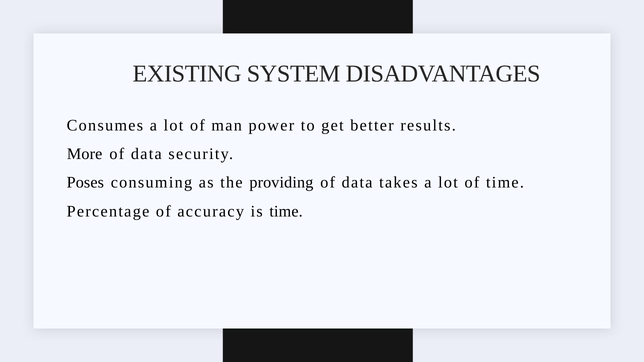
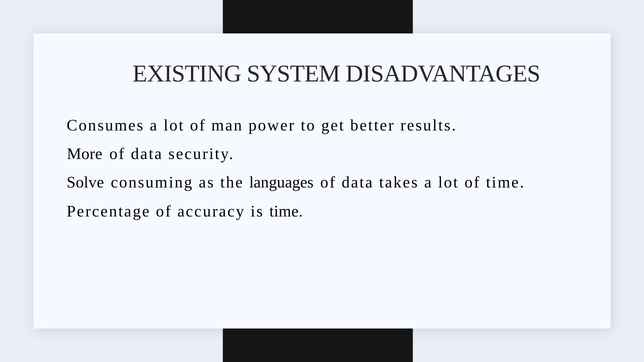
Poses: Poses -> Solve
providing: providing -> languages
